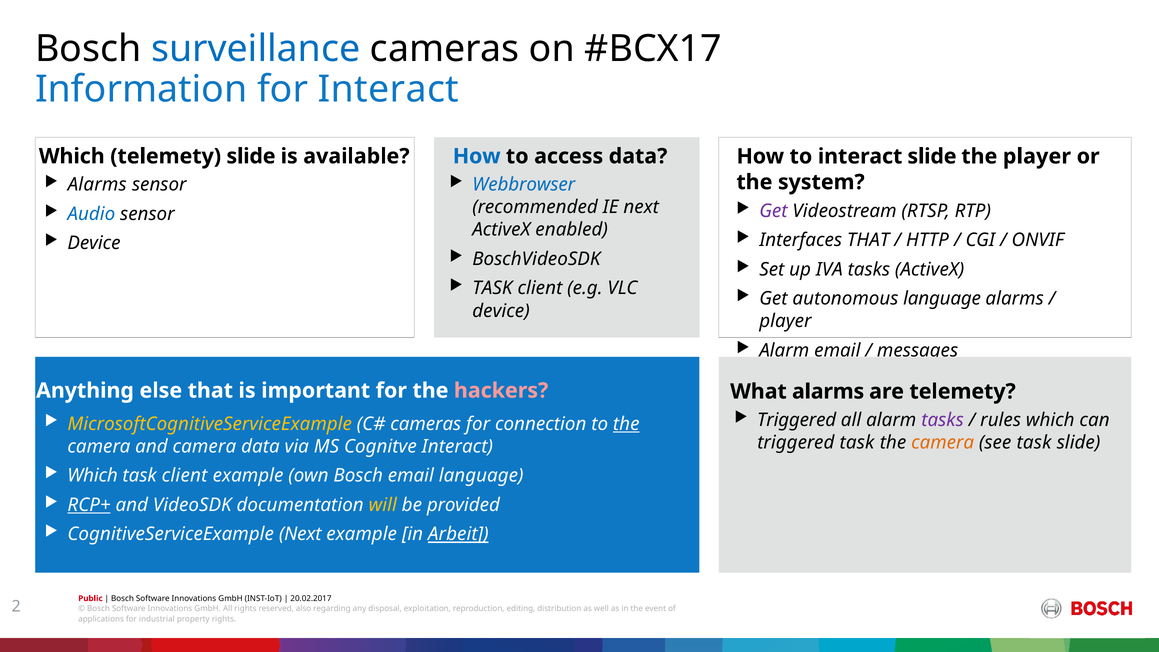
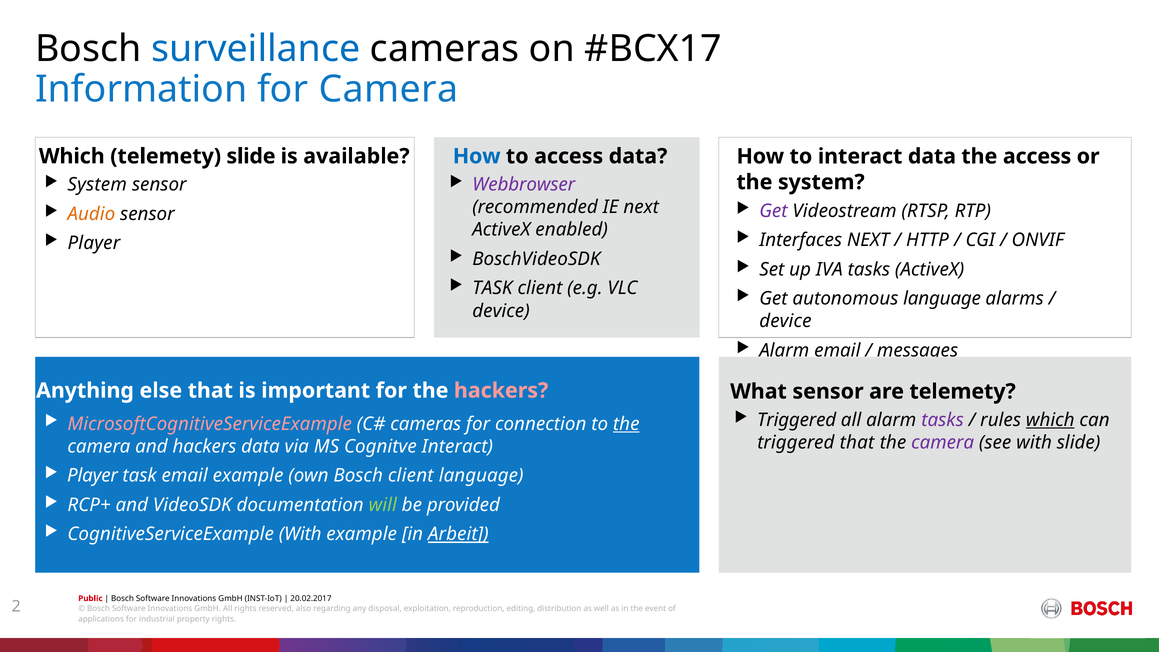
for Interact: Interact -> Camera
interact slide: slide -> data
the player: player -> access
Alarms at (97, 185): Alarms -> System
Webbrowser colour: blue -> purple
Audio colour: blue -> orange
Interfaces THAT: THAT -> NEXT
Device at (94, 243): Device -> Player
player at (785, 321): player -> device
What alarms: alarms -> sensor
which at (1050, 420) underline: none -> present
MicrosoftCognitiveServiceExample colour: yellow -> pink
triggered task: task -> that
camera at (943, 442) colour: orange -> purple
see task: task -> with
and camera: camera -> hackers
Which at (93, 476): Which -> Player
client at (185, 476): client -> email
Bosch email: email -> client
RCP+ underline: present -> none
will colour: yellow -> light green
CognitiveServiceExample Next: Next -> With
